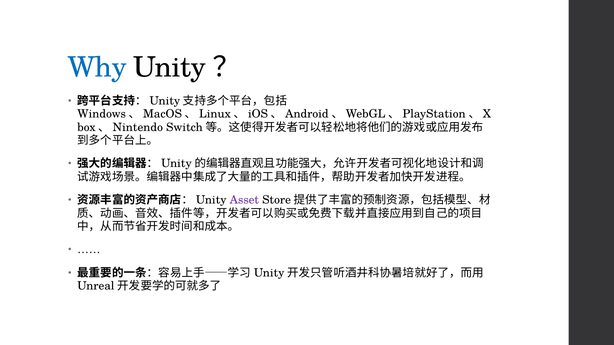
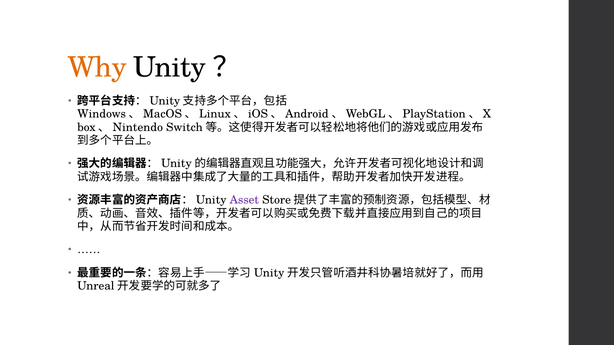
Why colour: blue -> orange
